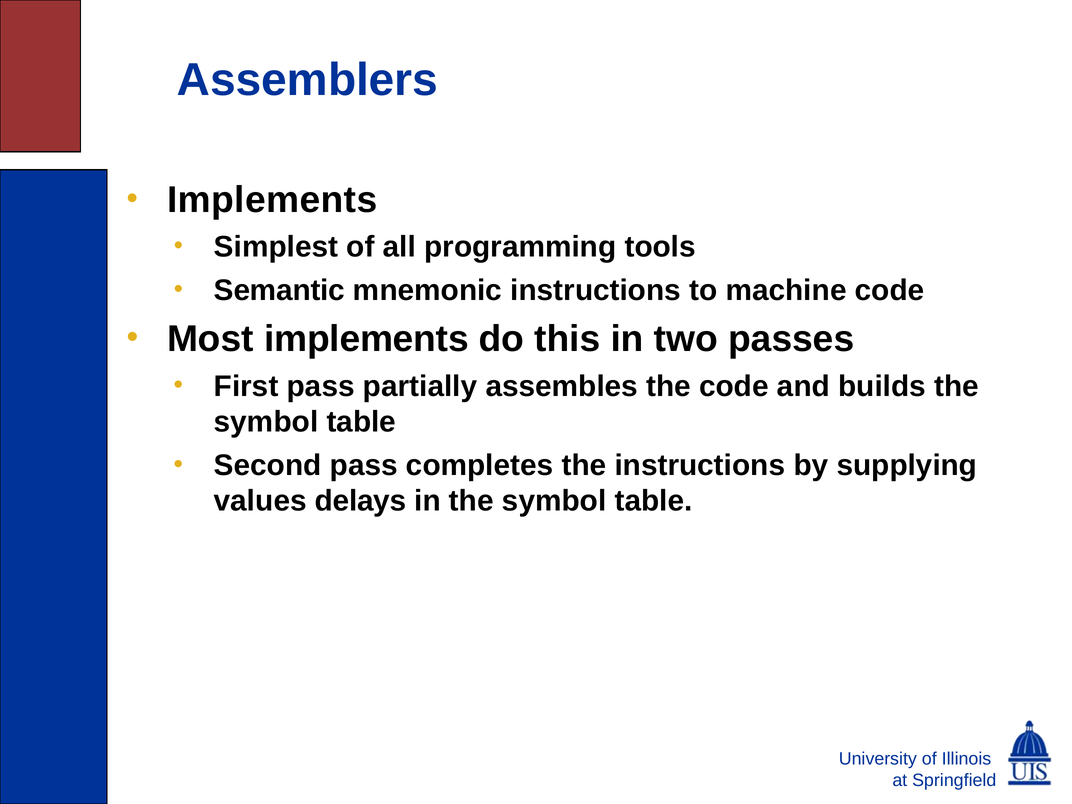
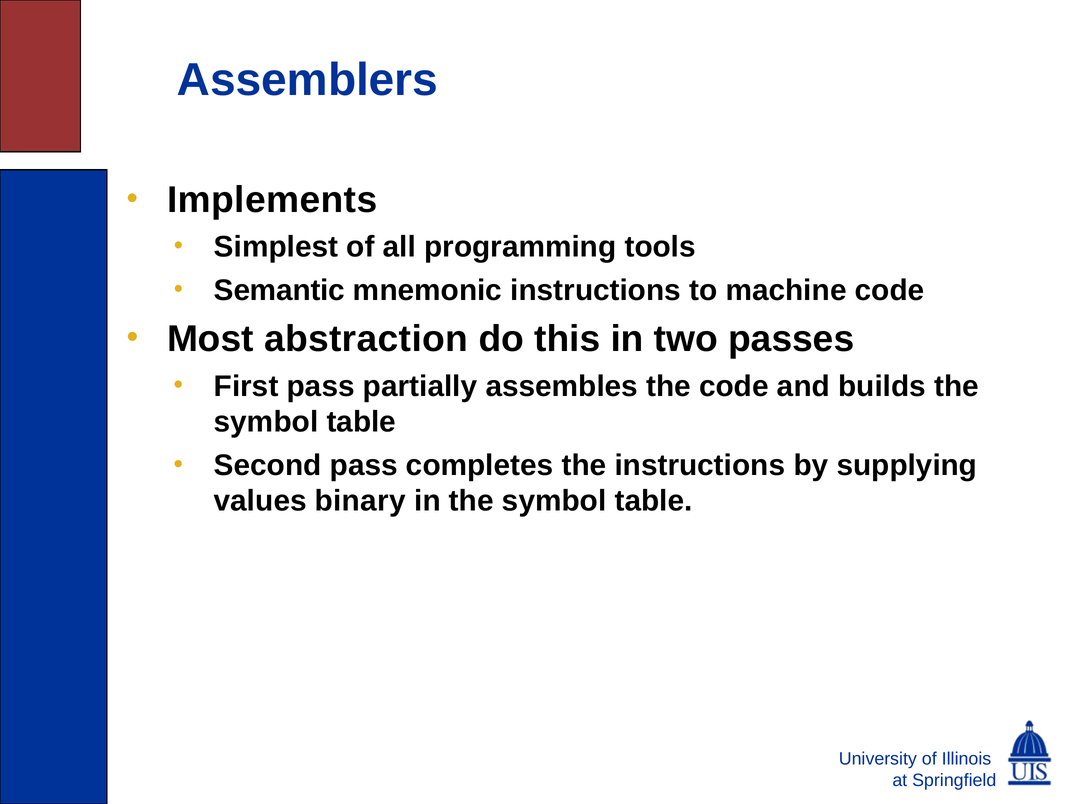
Most implements: implements -> abstraction
delays: delays -> binary
